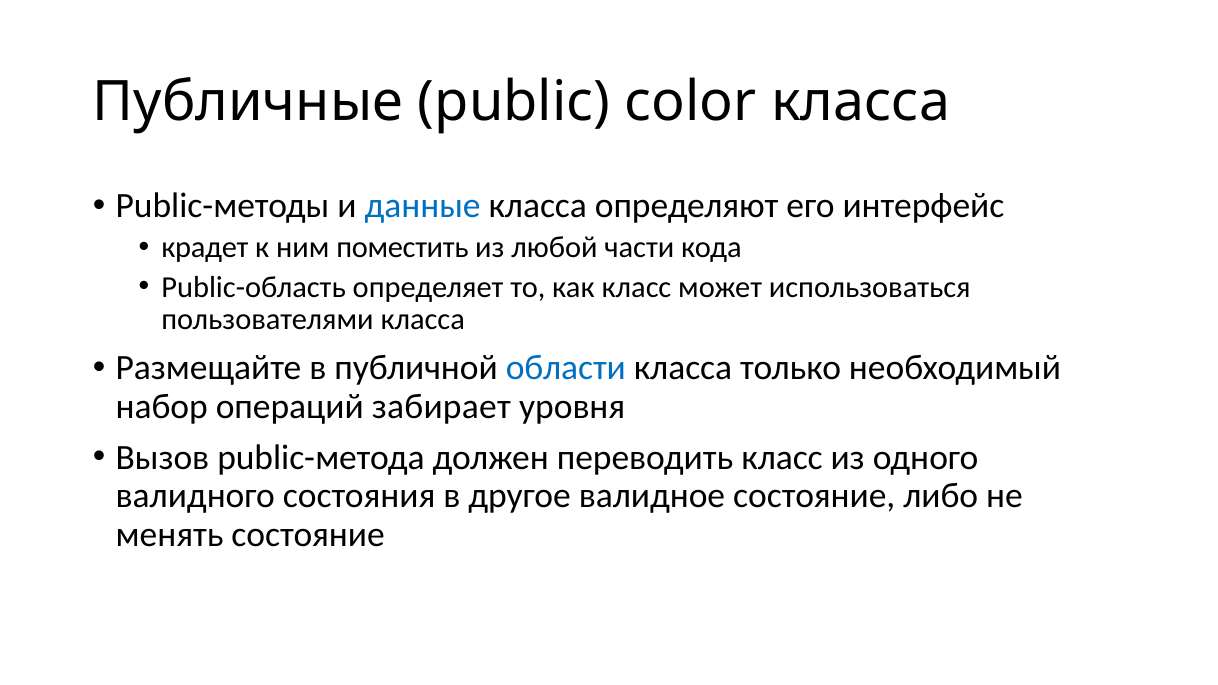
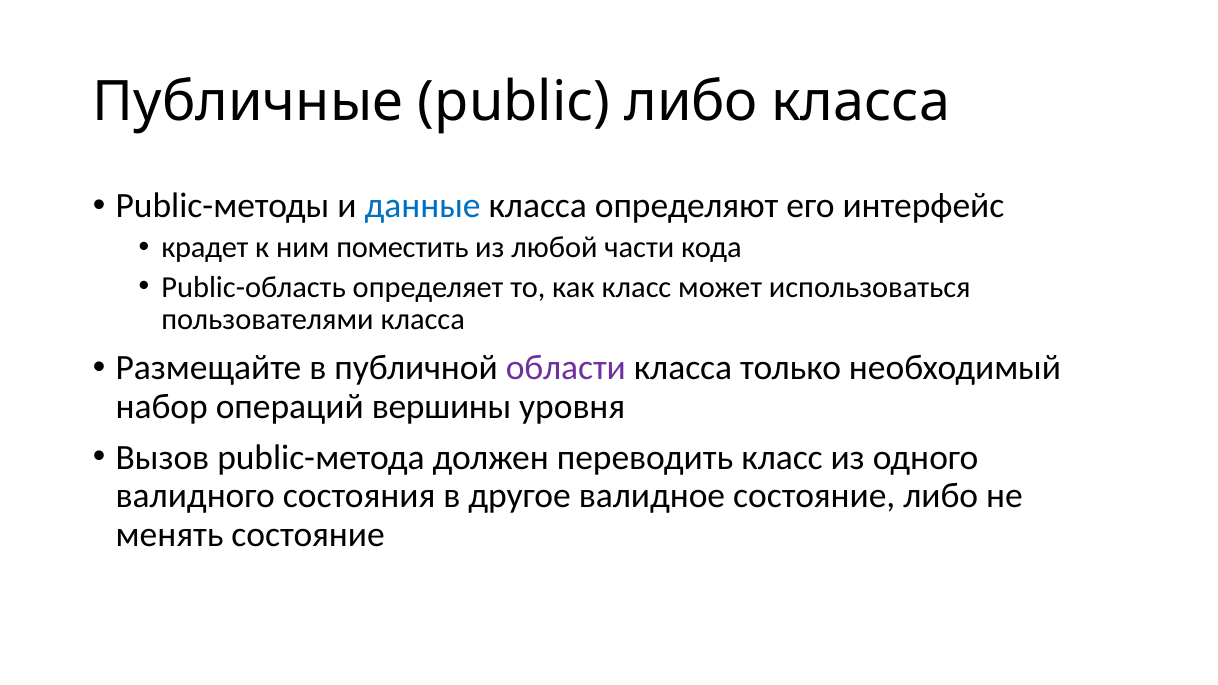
public color: color -> либо
области colour: blue -> purple
забирает: забирает -> вершины
